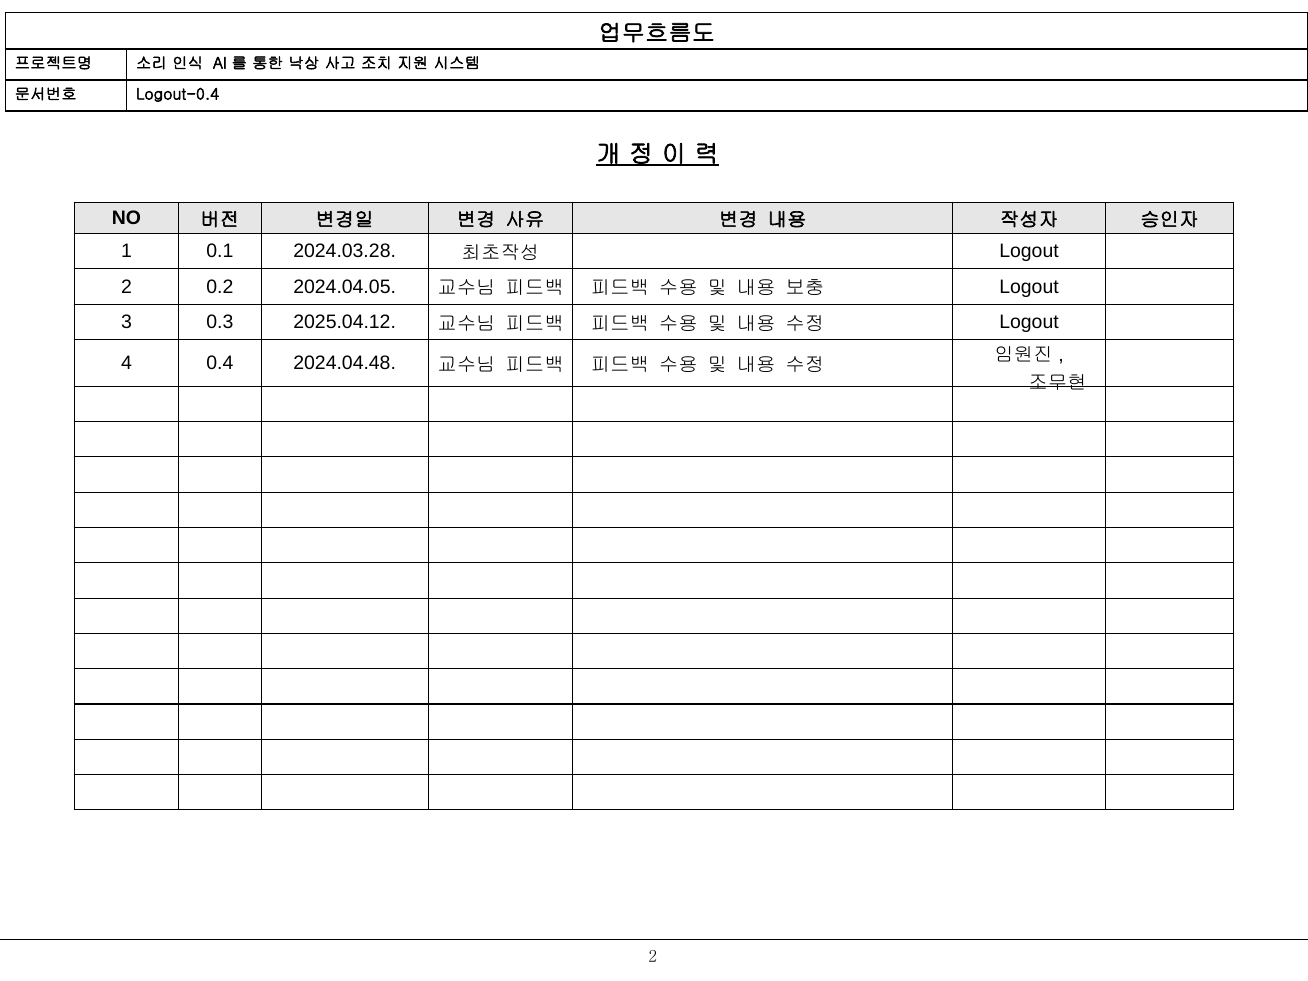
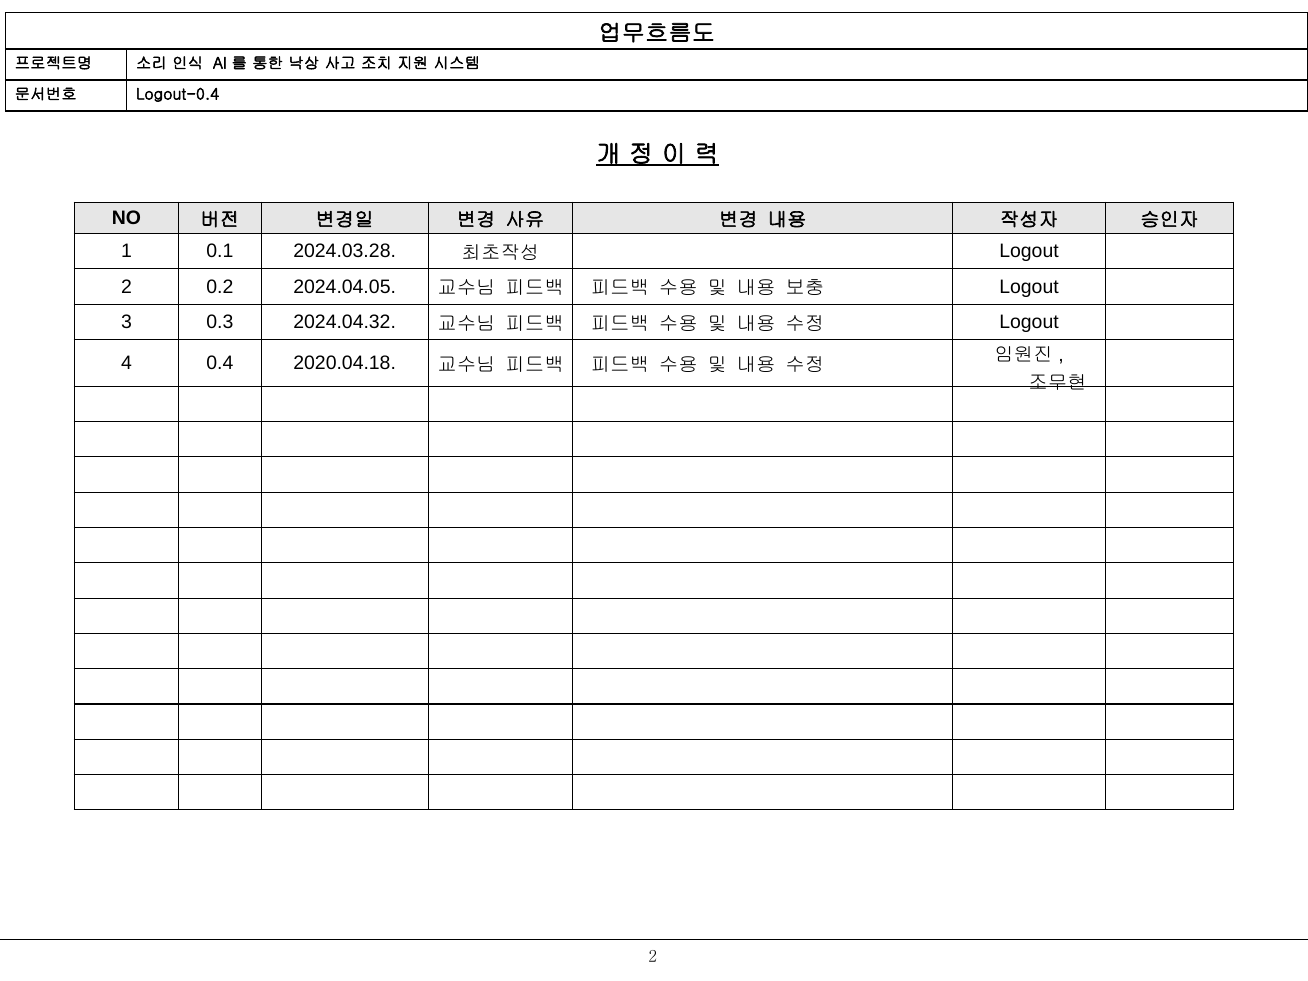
2025.04.12: 2025.04.12 -> 2024.04.32
2024.04.48: 2024.04.48 -> 2020.04.18
